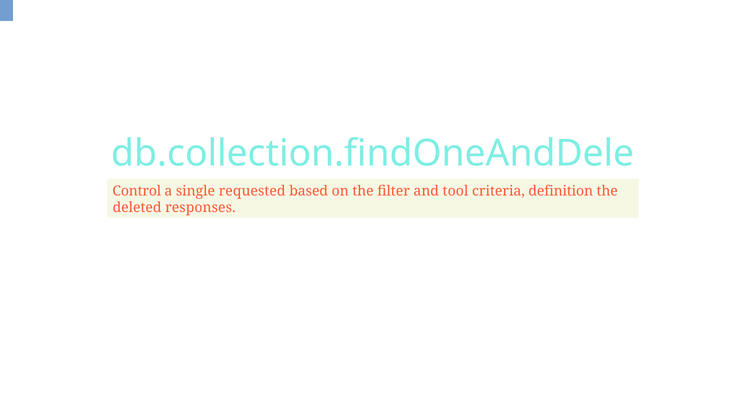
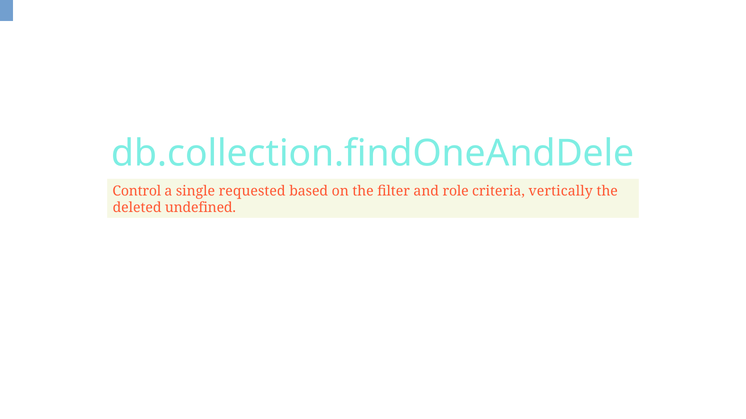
tool: tool -> role
definition: definition -> vertically
responses: responses -> undefined
